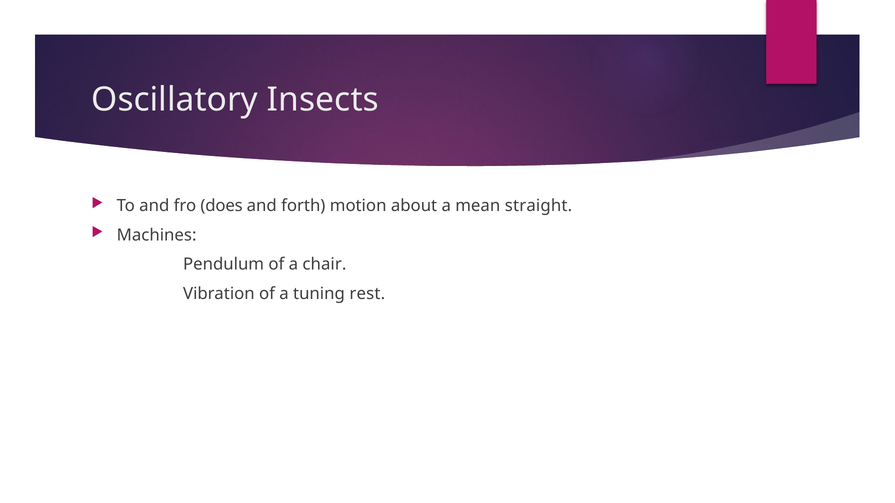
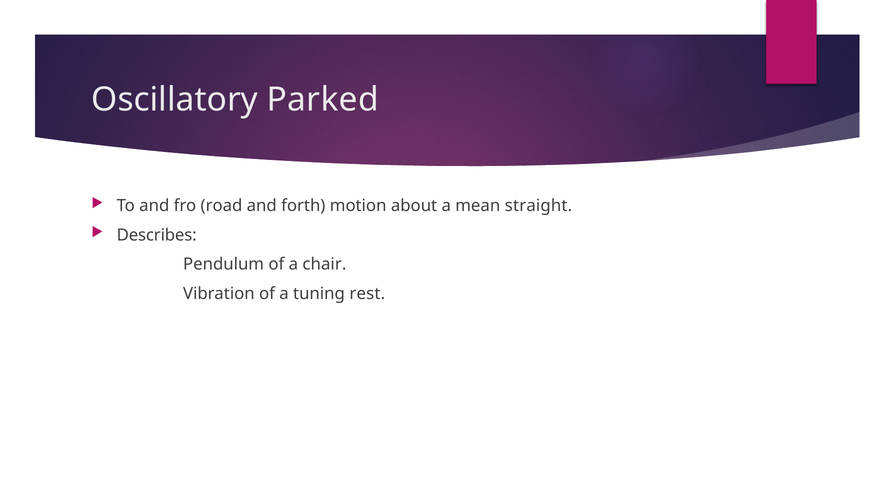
Insects: Insects -> Parked
does: does -> road
Machines: Machines -> Describes
